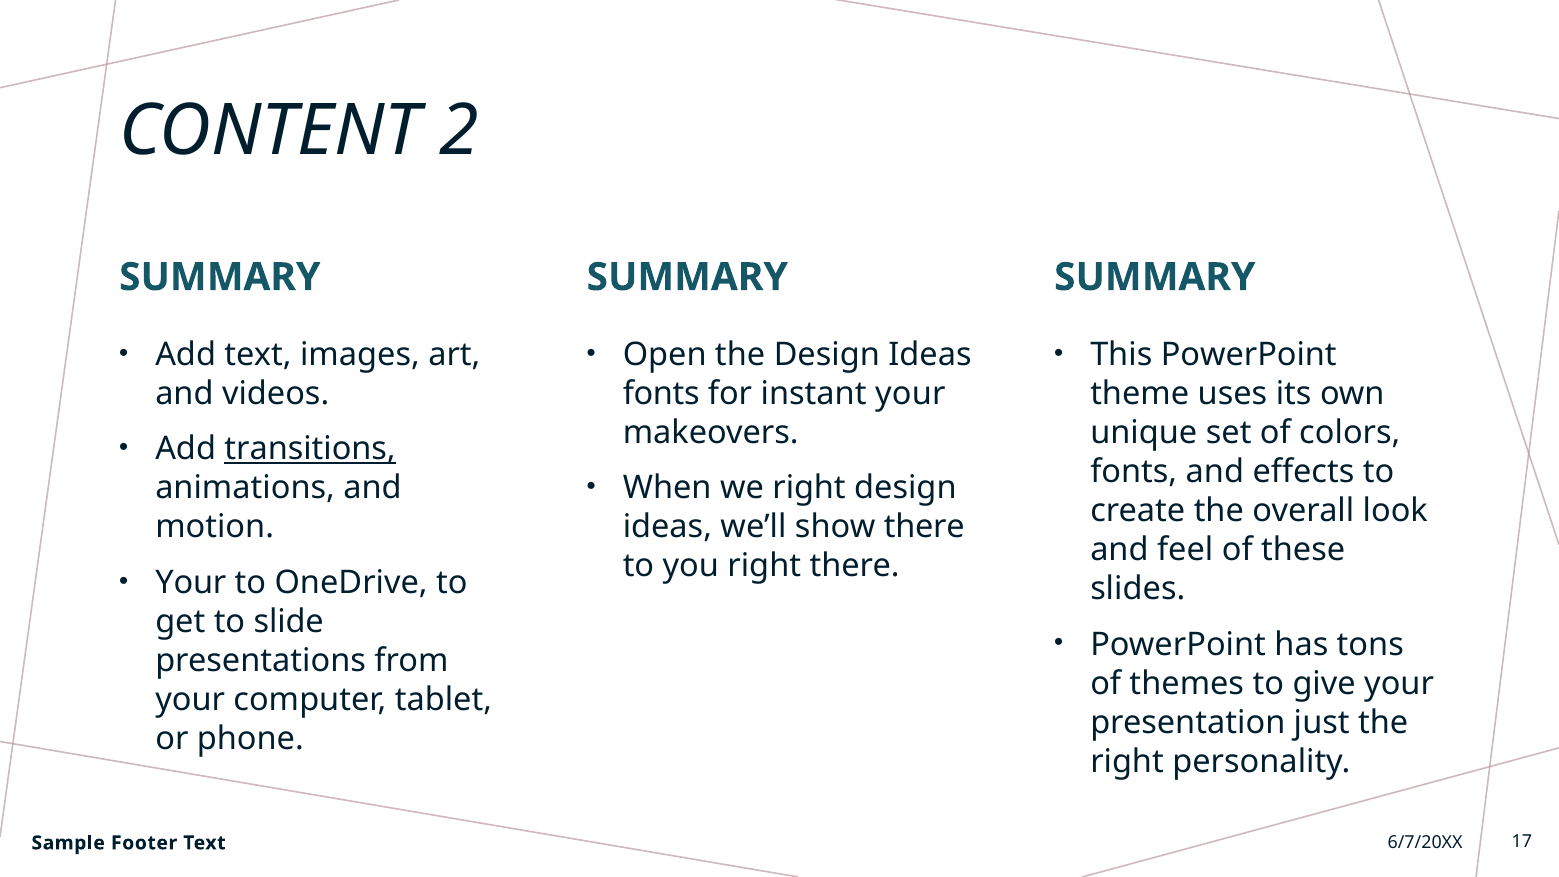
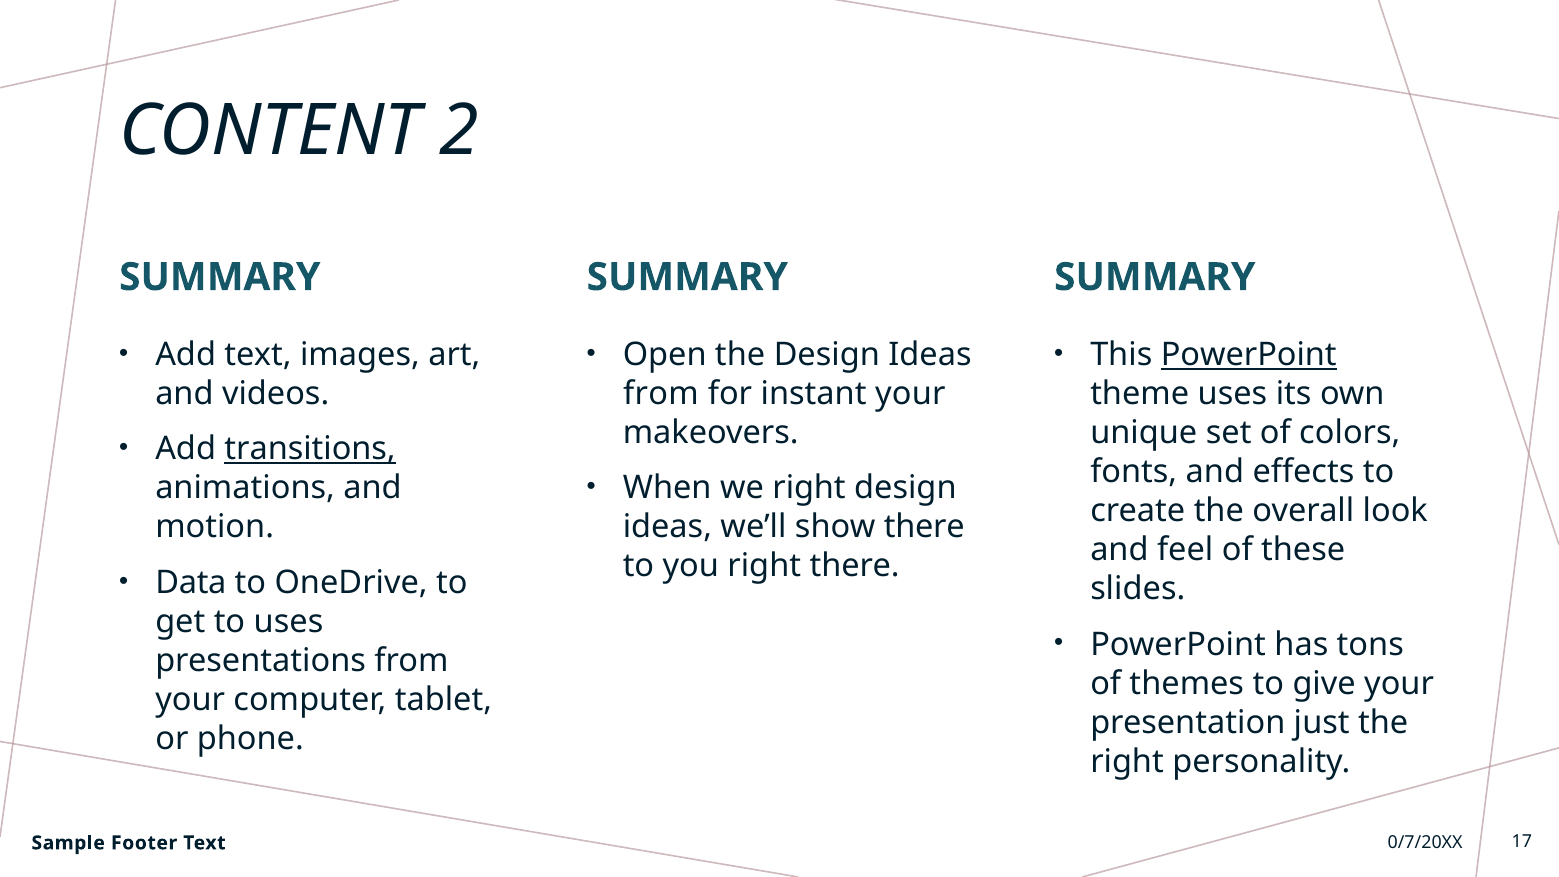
PowerPoint at (1249, 355) underline: none -> present
fonts at (661, 394): fonts -> from
Your at (191, 582): Your -> Data
to slide: slide -> uses
6/7/20XX: 6/7/20XX -> 0/7/20XX
